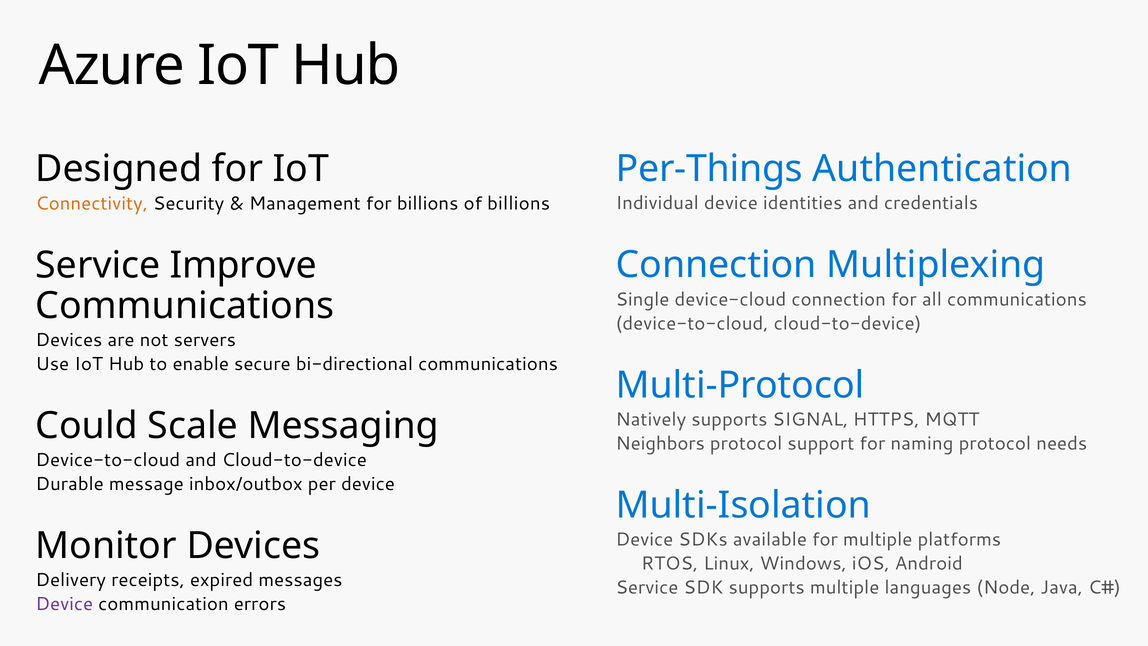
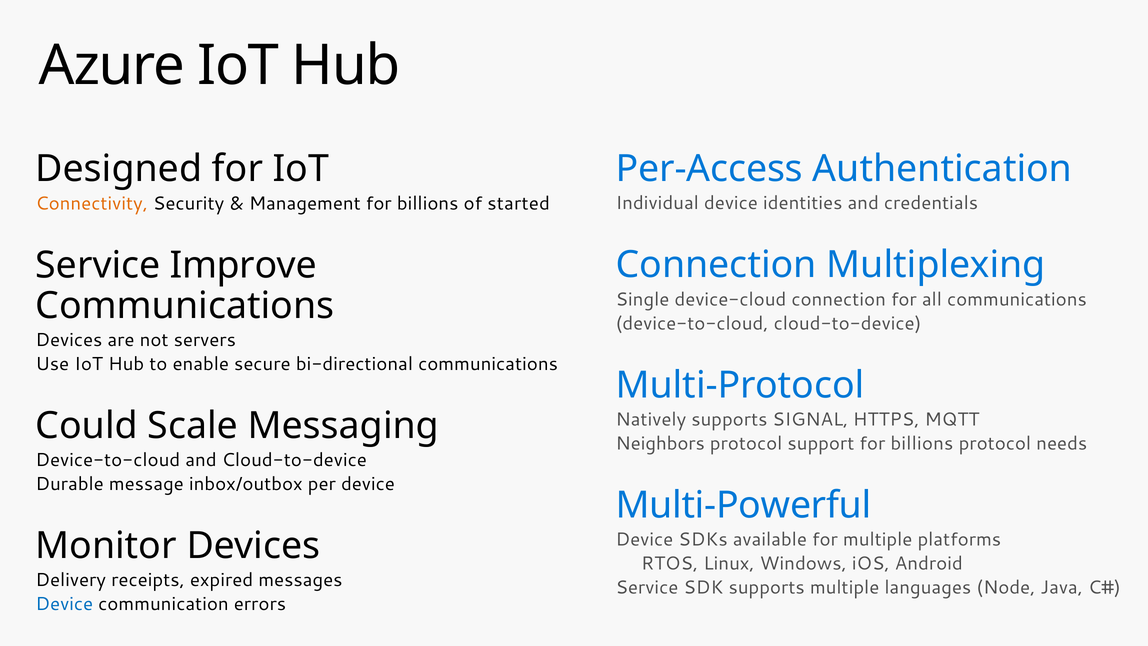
Per-Things: Per-Things -> Per-Access
of billions: billions -> started
support for naming: naming -> billions
Multi-Isolation: Multi-Isolation -> Multi-Powerful
Device at (64, 604) colour: purple -> blue
